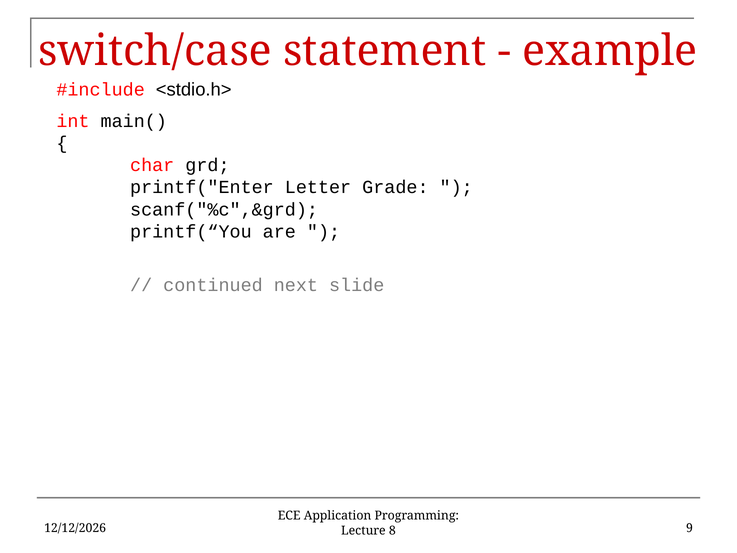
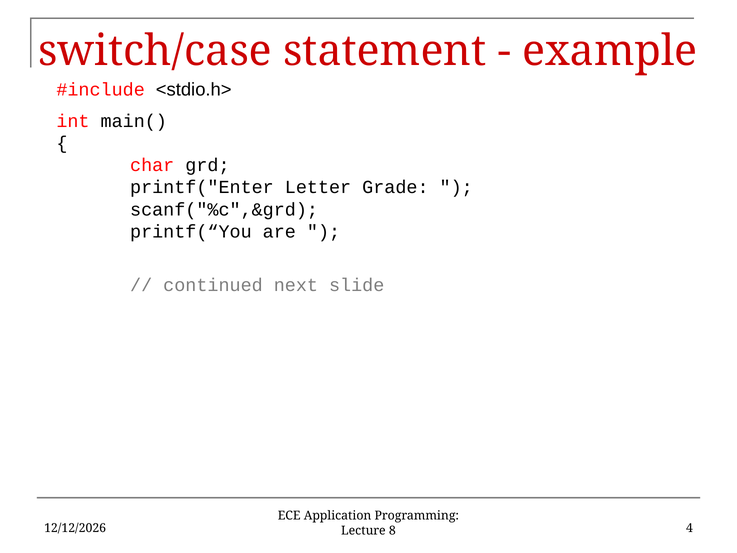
9: 9 -> 4
